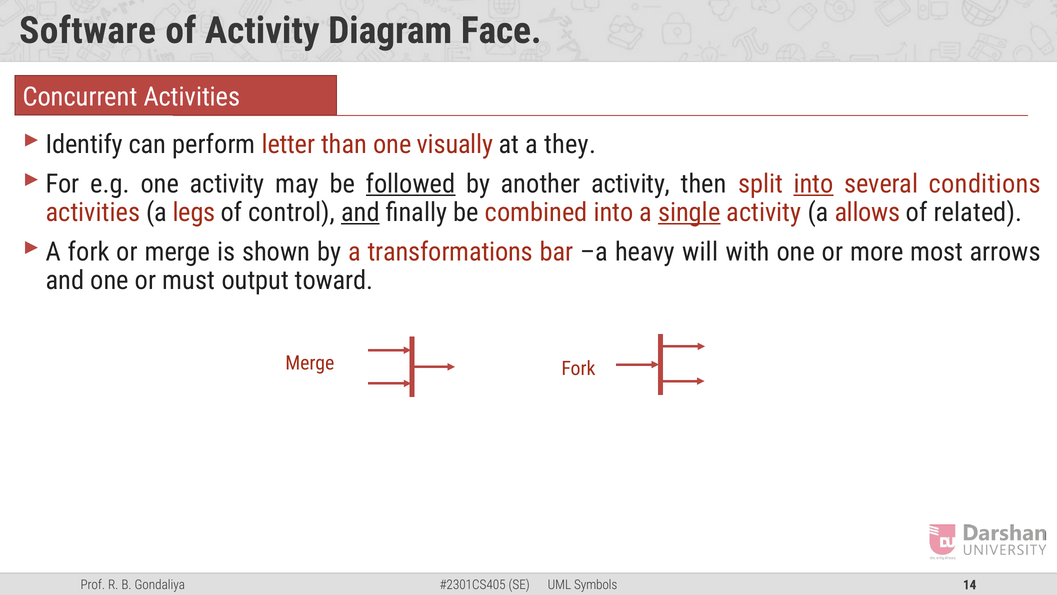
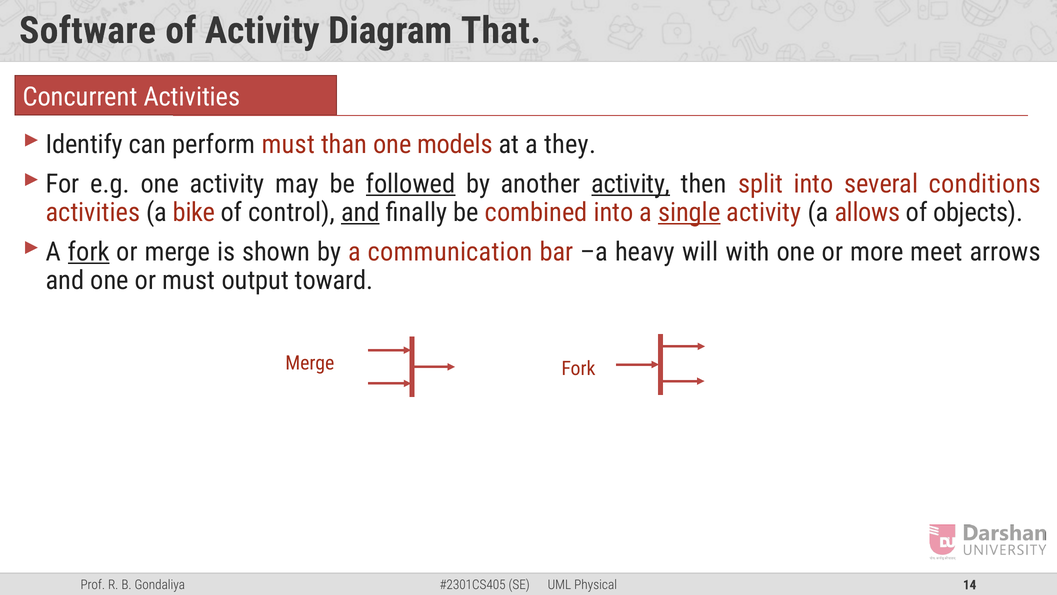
Face: Face -> That
perform letter: letter -> must
visually: visually -> models
activity at (631, 184) underline: none -> present
into at (814, 184) underline: present -> none
legs: legs -> bike
related: related -> objects
fork at (89, 252) underline: none -> present
transformations: transformations -> communication
most: most -> meet
Symbols: Symbols -> Physical
